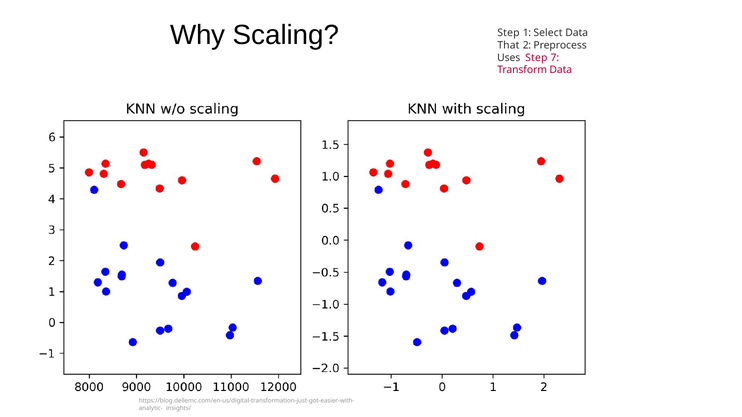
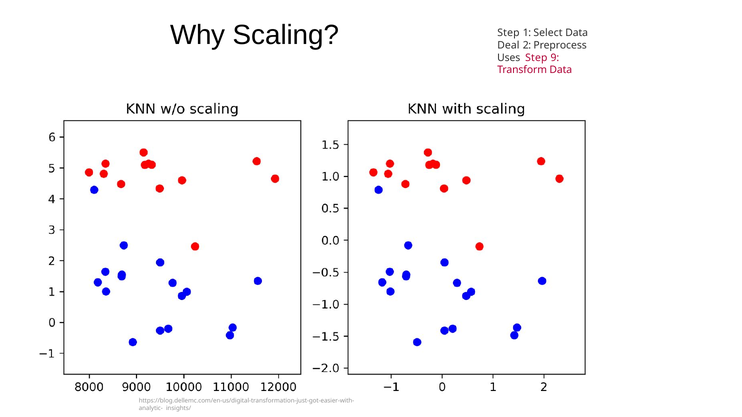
That: That -> Deal
7: 7 -> 9
